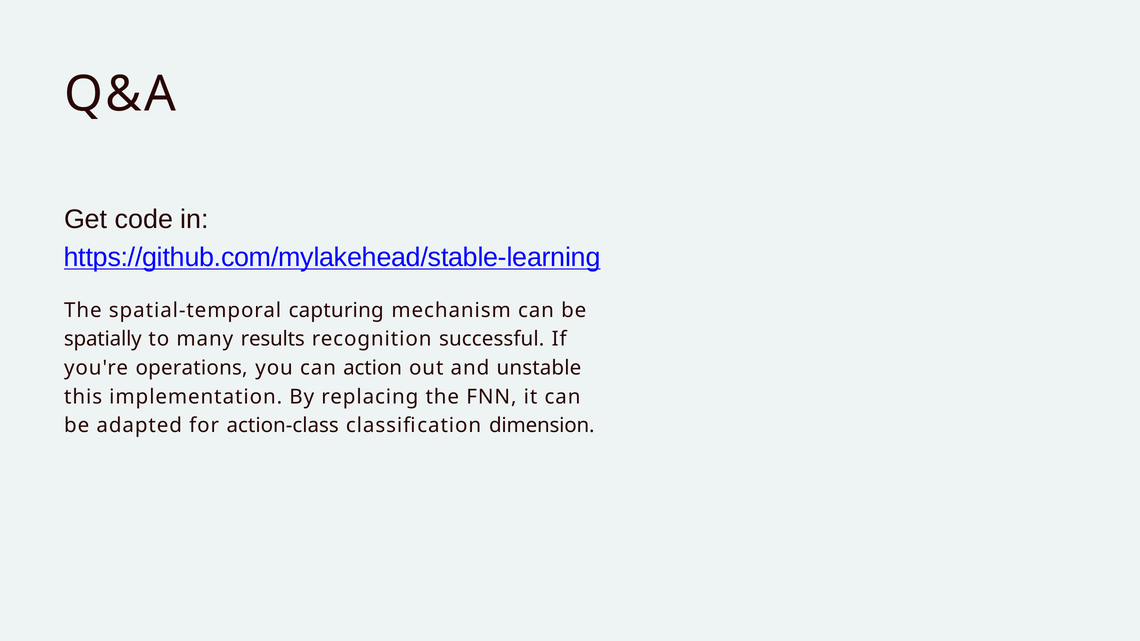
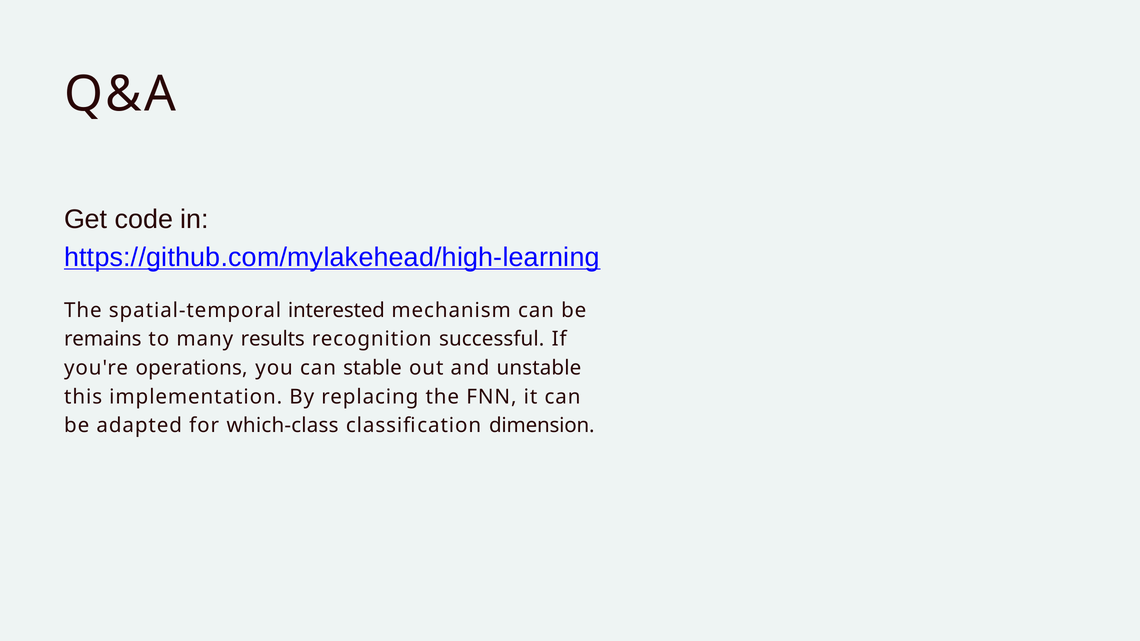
https://github.com/mylakehead/stable-learning: https://github.com/mylakehead/stable-learning -> https://github.com/mylakehead/high-learning
capturing: capturing -> interested
spatially: spatially -> remains
action: action -> stable
action-class: action-class -> which-class
